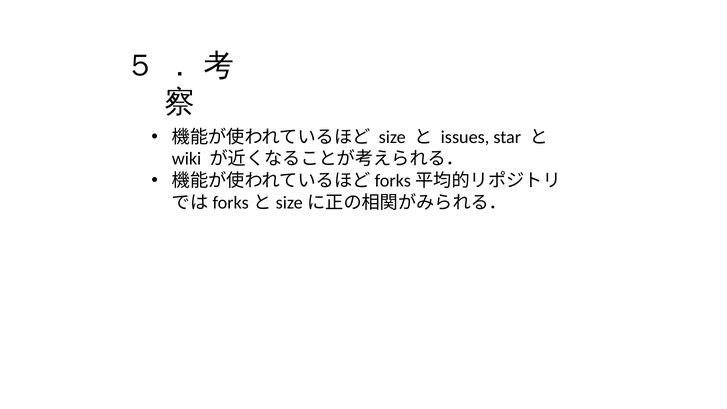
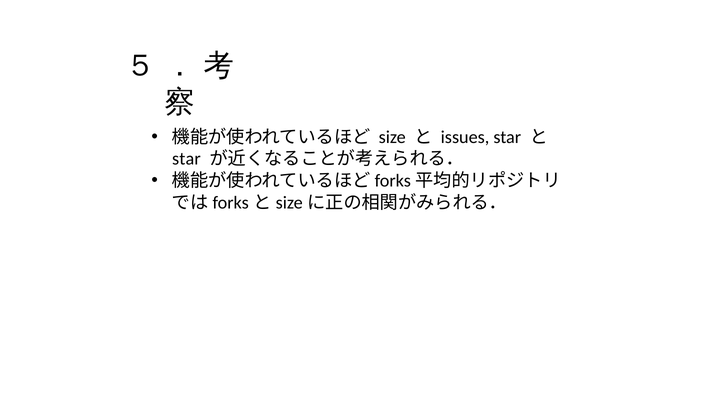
wiki at (187, 159): wiki -> star
